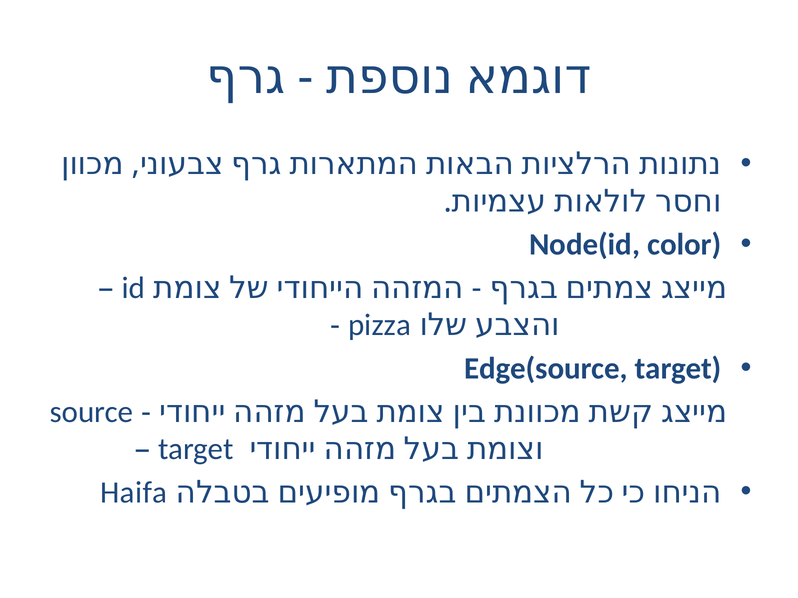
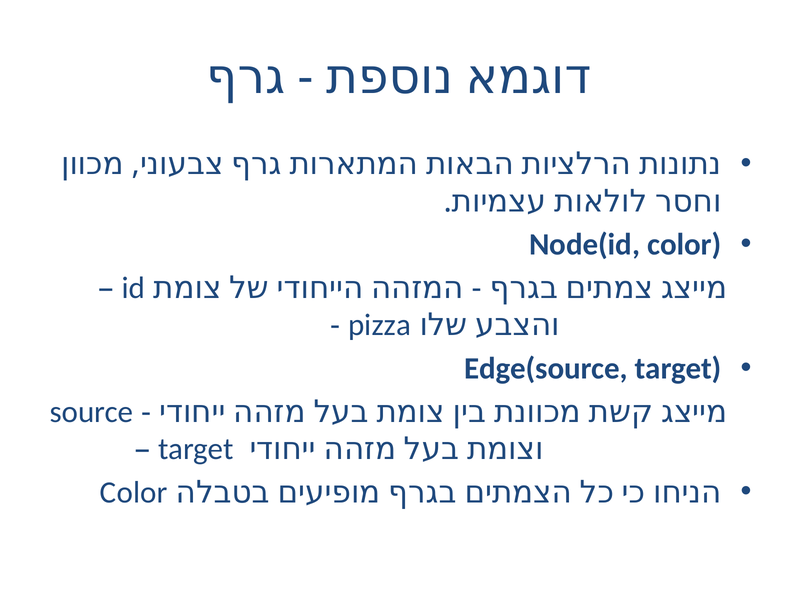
Haifa at (134, 493): Haifa -> Color
